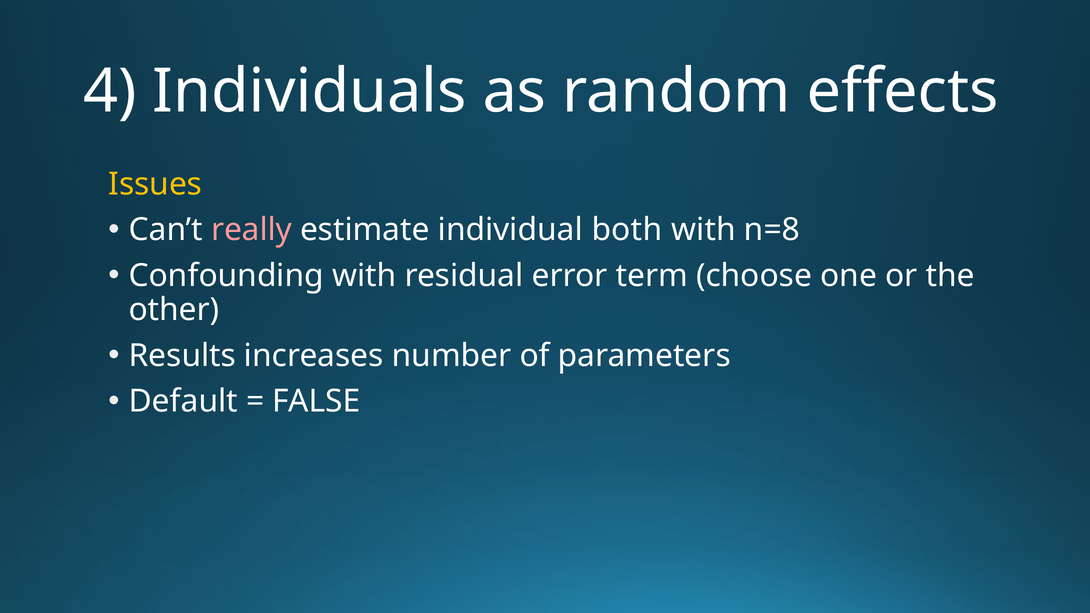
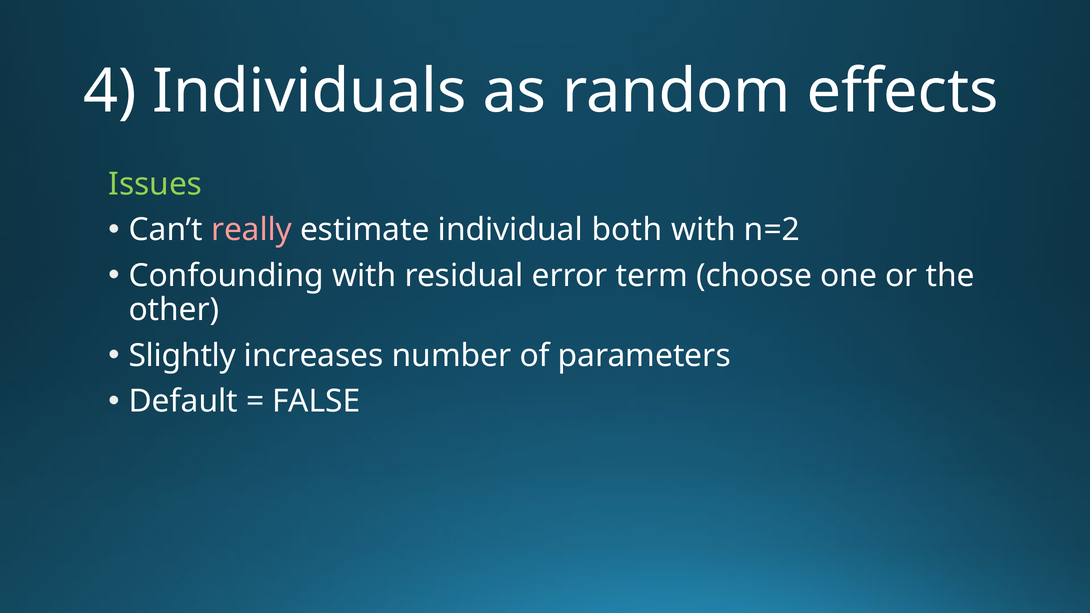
Issues colour: yellow -> light green
n=8: n=8 -> n=2
Results: Results -> Slightly
